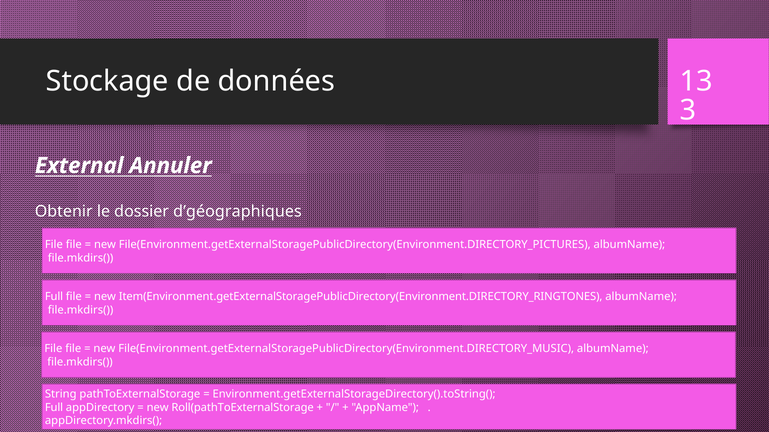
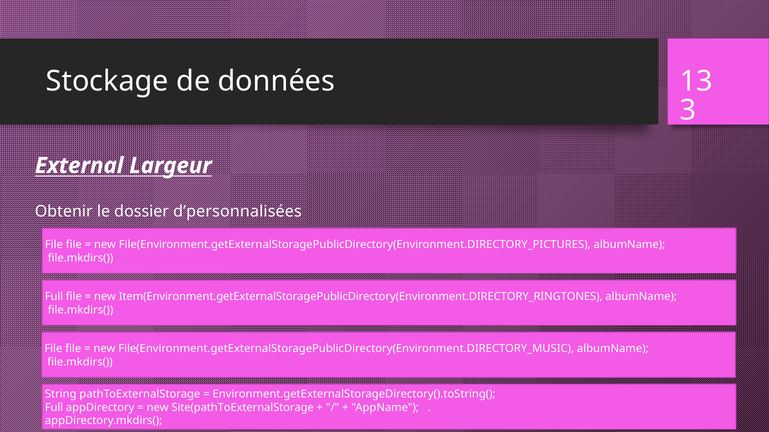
Annuler: Annuler -> Largeur
d’géographiques: d’géographiques -> d’personnalisées
Roll(pathToExternalStorage: Roll(pathToExternalStorage -> Site(pathToExternalStorage
